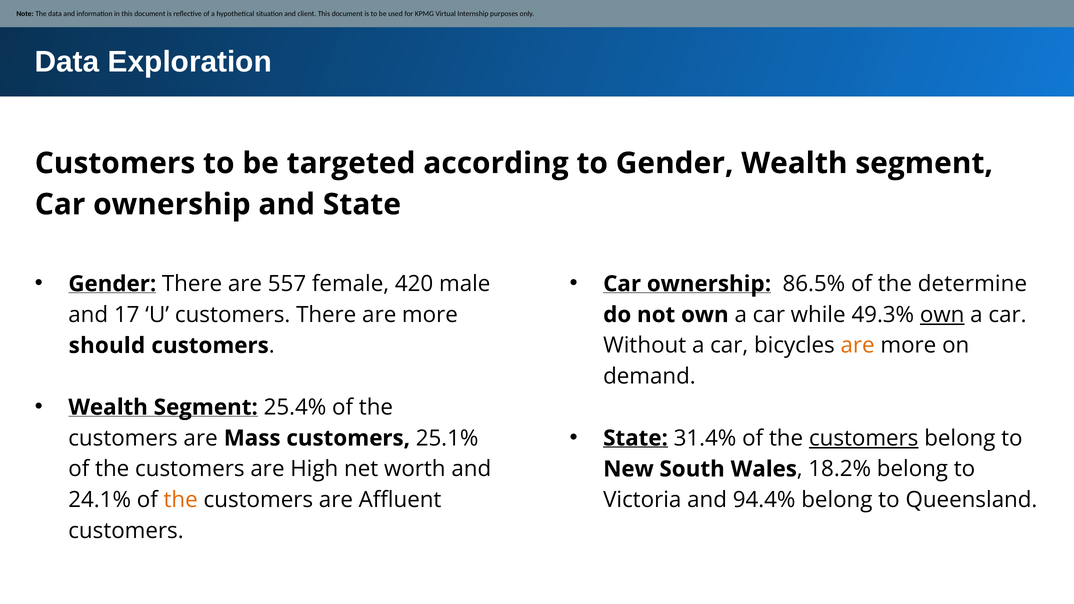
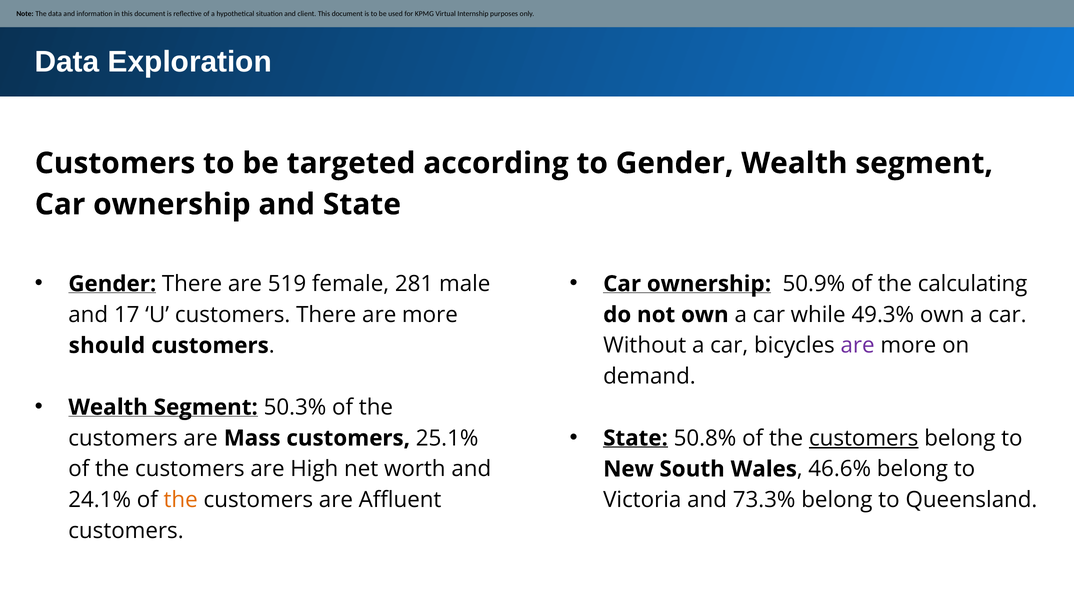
557: 557 -> 519
420: 420 -> 281
86.5%: 86.5% -> 50.9%
determine: determine -> calculating
own at (942, 315) underline: present -> none
are at (858, 346) colour: orange -> purple
25.4%: 25.4% -> 50.3%
31.4%: 31.4% -> 50.8%
18.2%: 18.2% -> 46.6%
94.4%: 94.4% -> 73.3%
